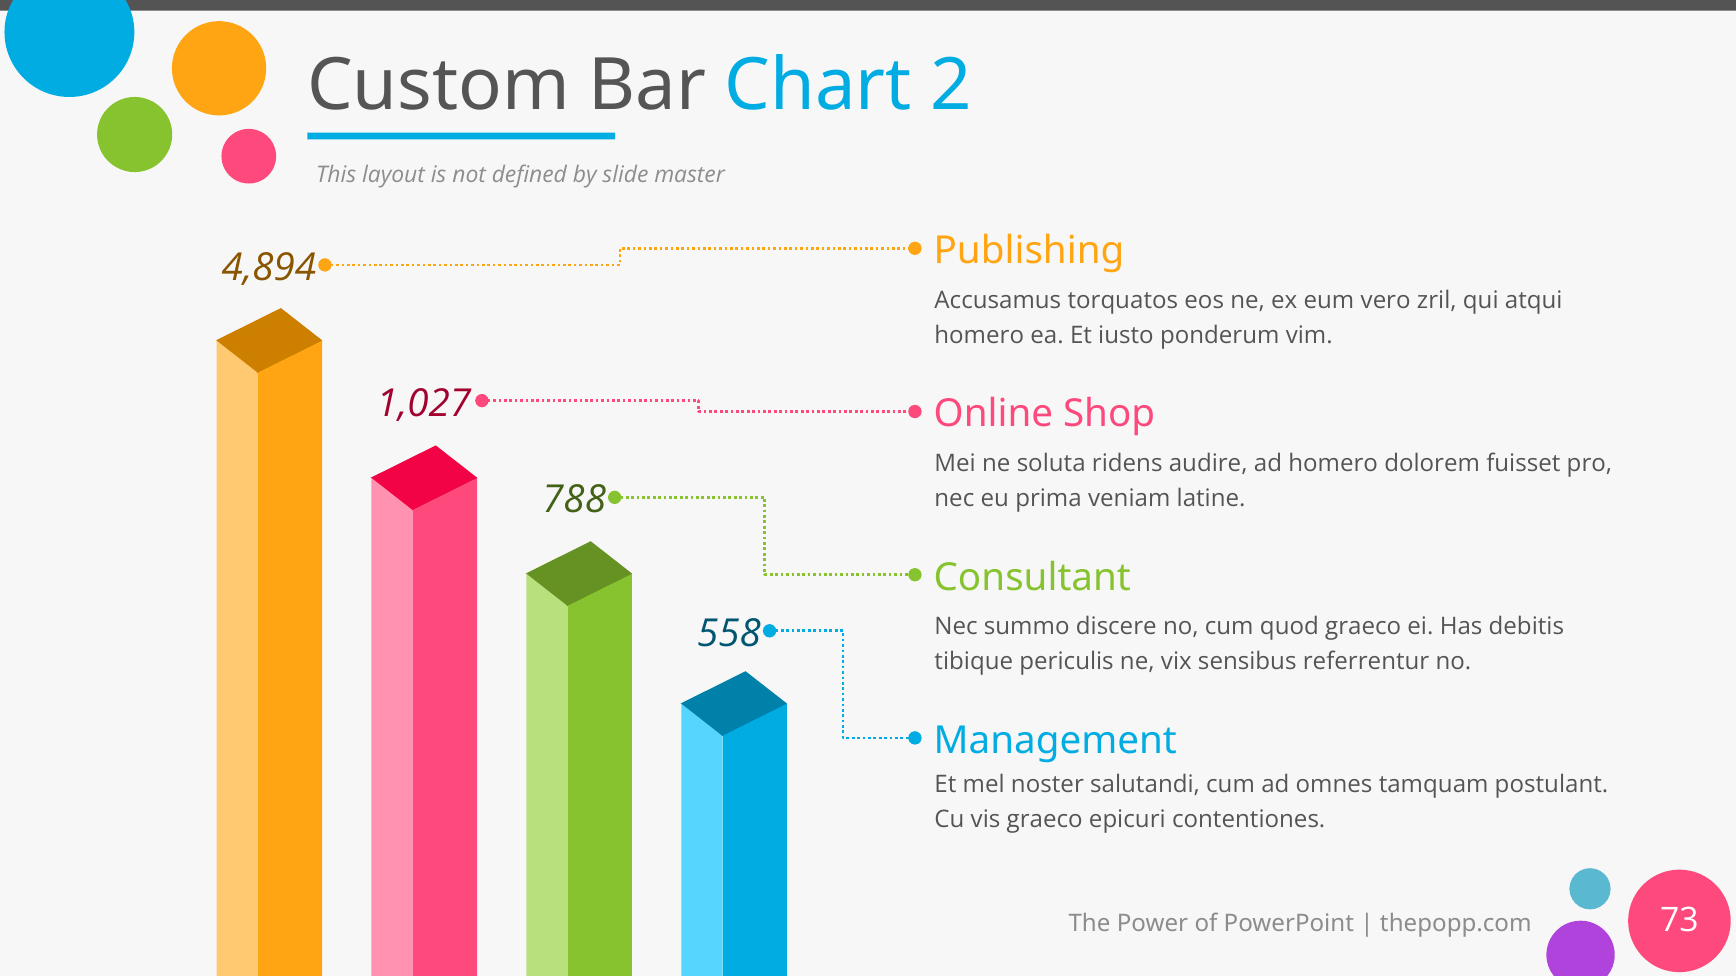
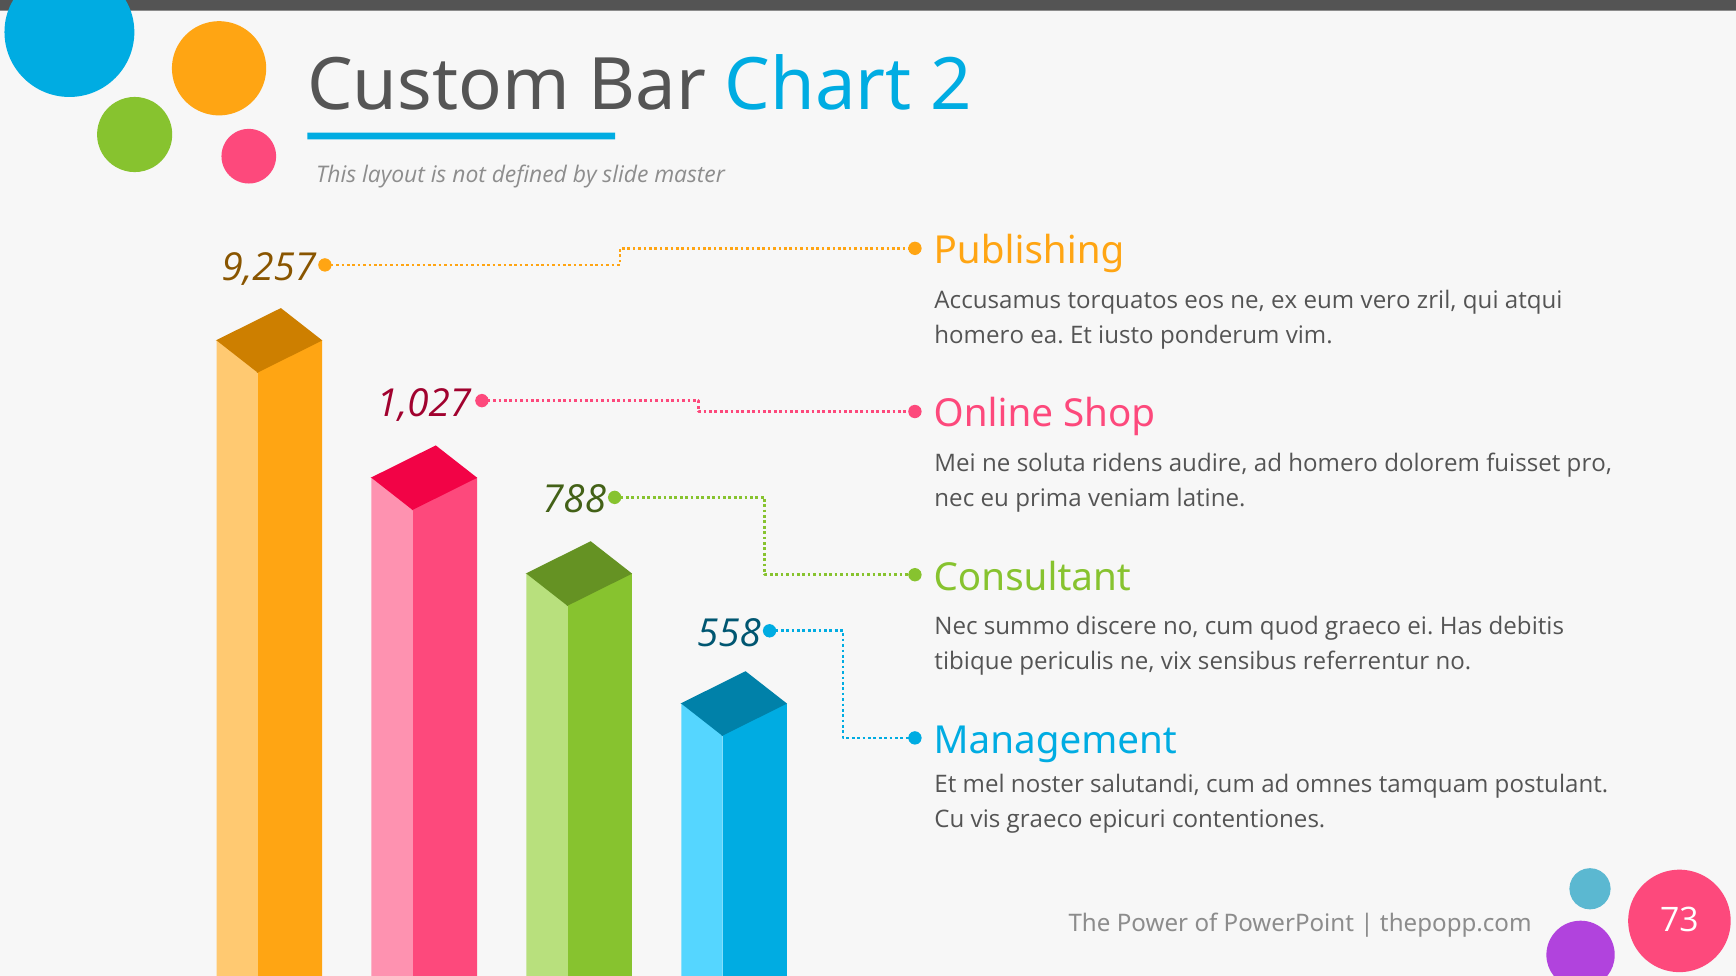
4,894: 4,894 -> 9,257
